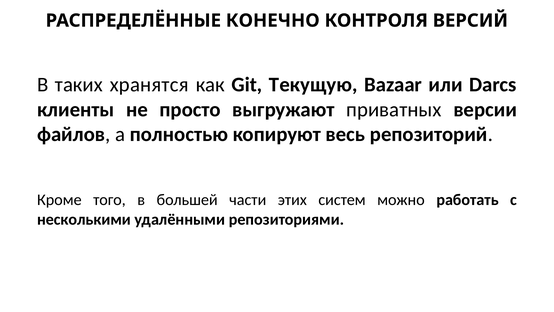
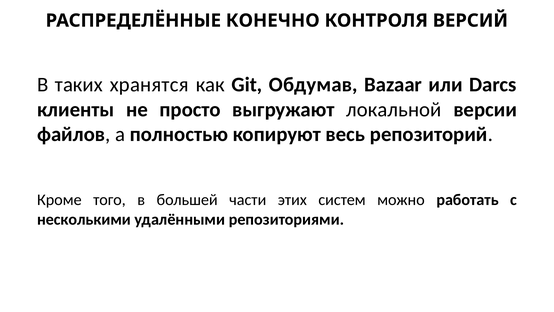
Текущую: Текущую -> Обдумав
приватных: приватных -> локальной
